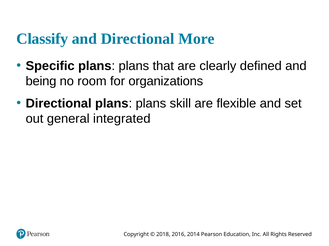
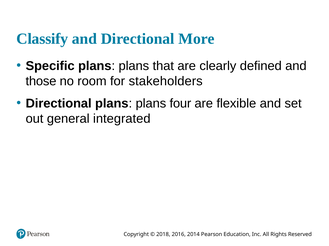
being: being -> those
organizations: organizations -> stakeholders
skill: skill -> four
